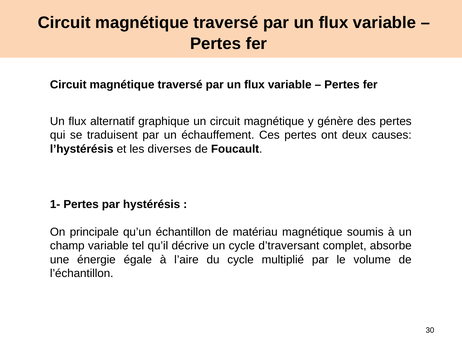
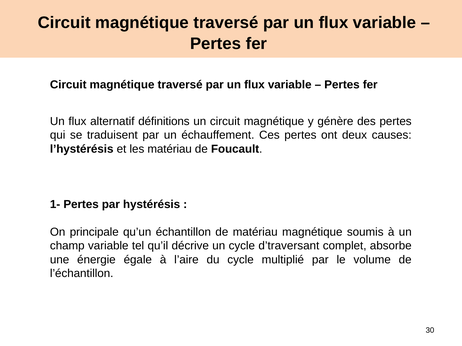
graphique: graphique -> définitions
les diverses: diverses -> matériau
